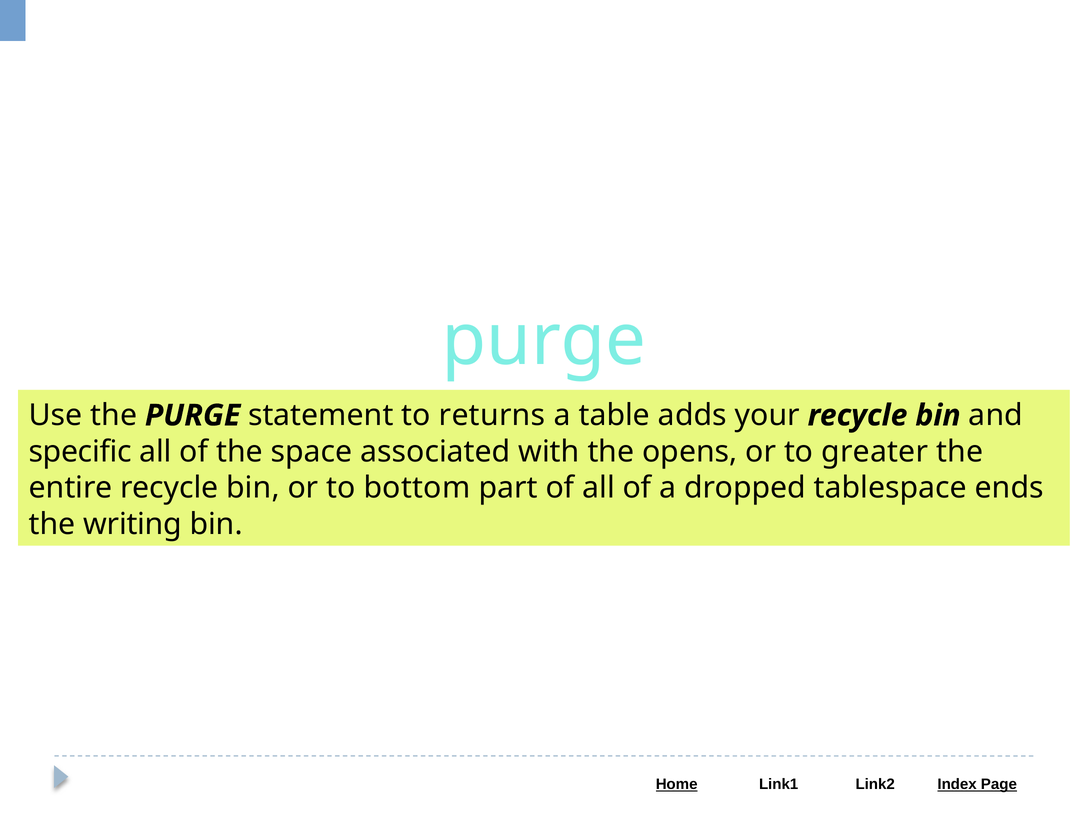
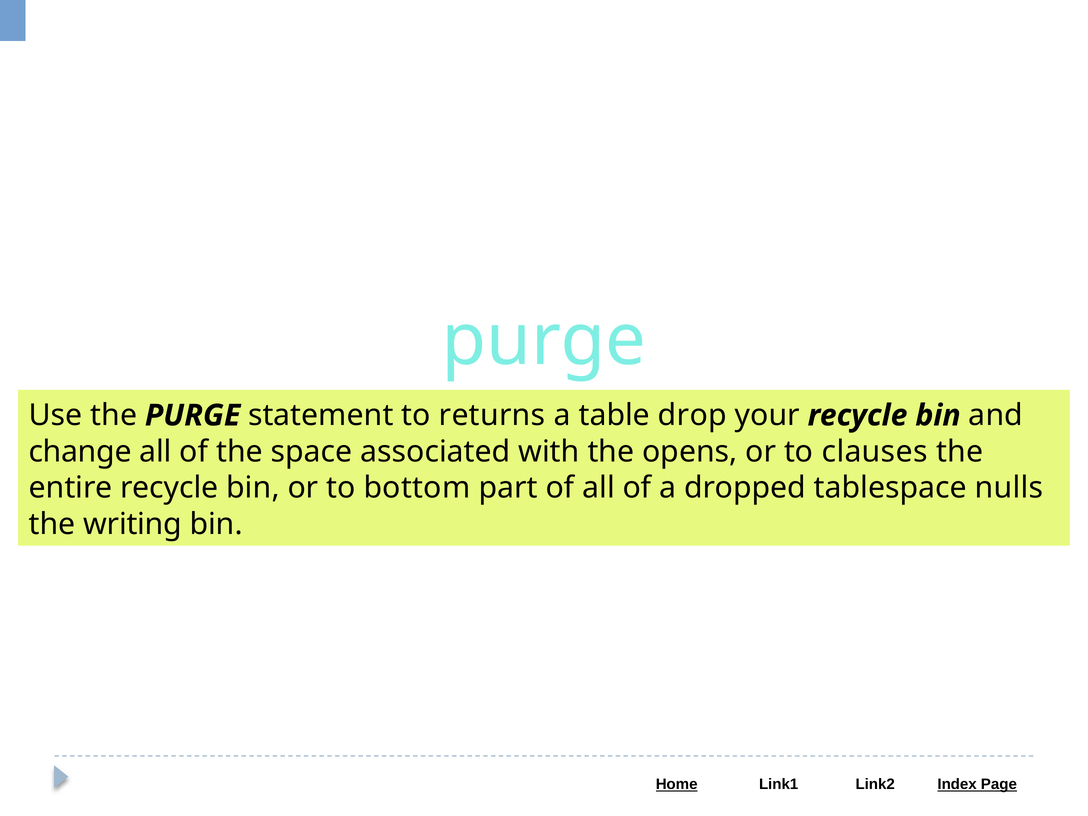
adds: adds -> drop
specific: specific -> change
greater: greater -> clauses
ends: ends -> nulls
